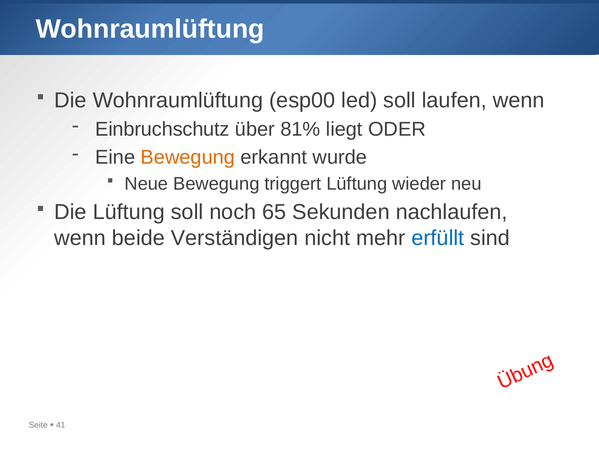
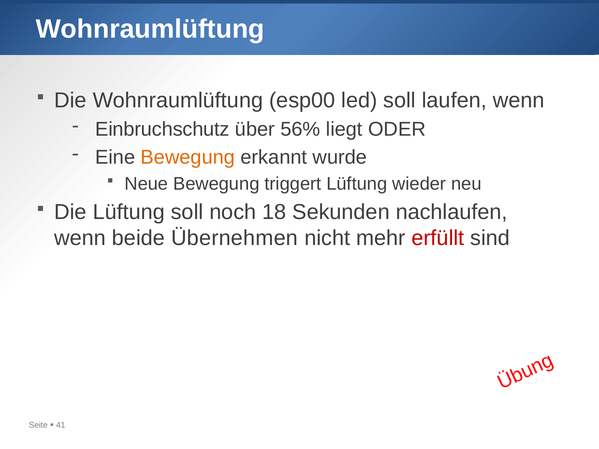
81%: 81% -> 56%
65: 65 -> 18
Verständigen: Verständigen -> Übernehmen
erfüllt colour: blue -> red
